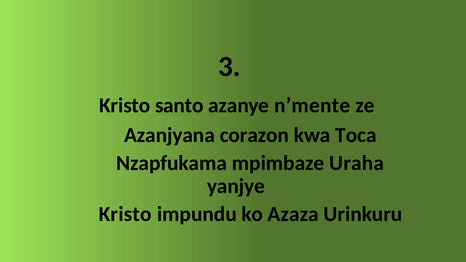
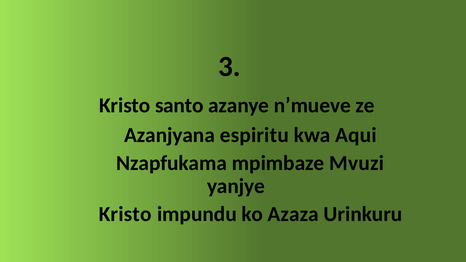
n’mente: n’mente -> n’mueve
corazon: corazon -> espiritu
Toca: Toca -> Aqui
Uraha: Uraha -> Mvuzi
